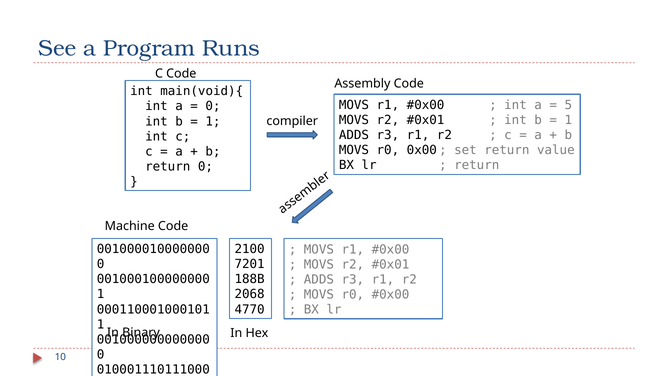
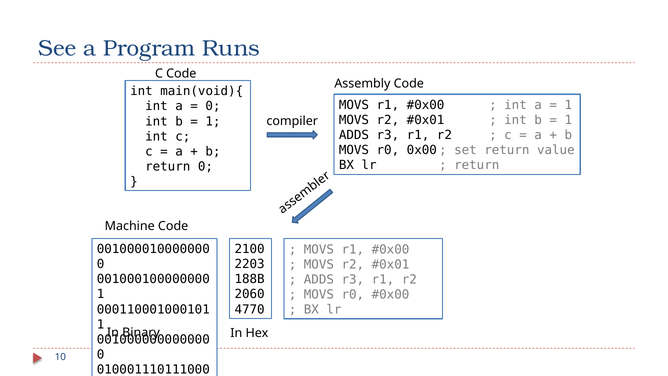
5 at (568, 105): 5 -> 1
7201: 7201 -> 2203
2068: 2068 -> 2060
